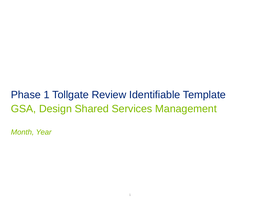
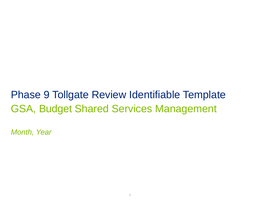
Phase 1: 1 -> 9
Design: Design -> Budget
